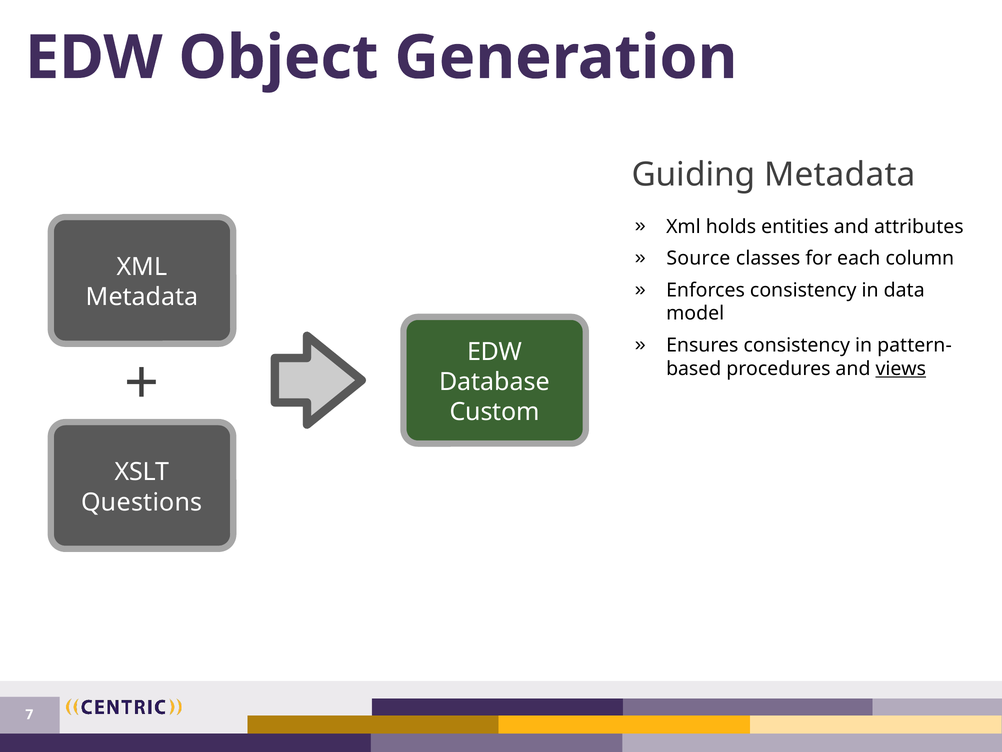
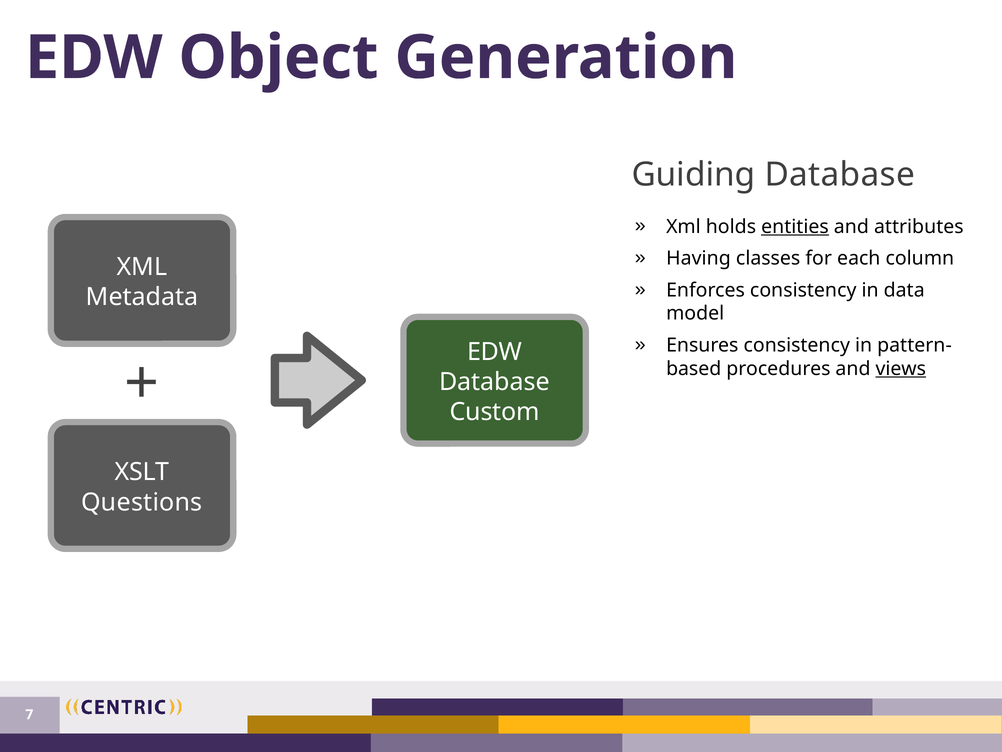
Guiding Metadata: Metadata -> Database
entities underline: none -> present
Source: Source -> Having
